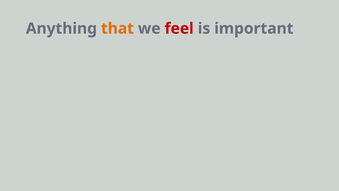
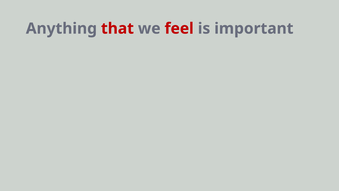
that colour: orange -> red
